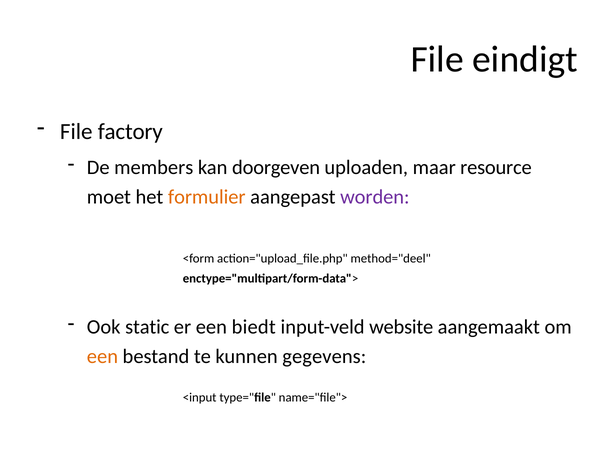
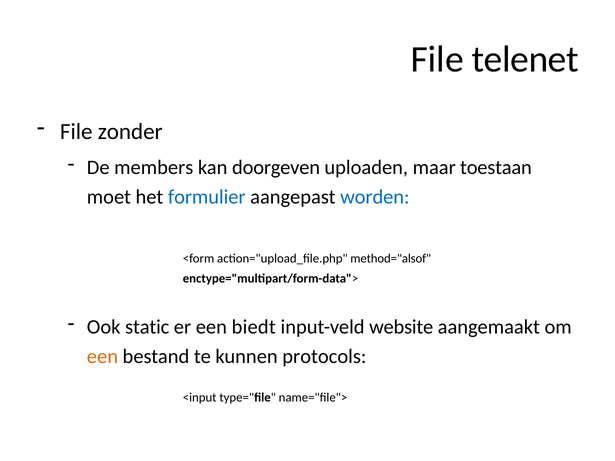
eindigt: eindigt -> telenet
factory: factory -> zonder
resource: resource -> toestaan
formulier colour: orange -> blue
worden colour: purple -> blue
method="deel: method="deel -> method="alsof
gegevens: gegevens -> protocols
